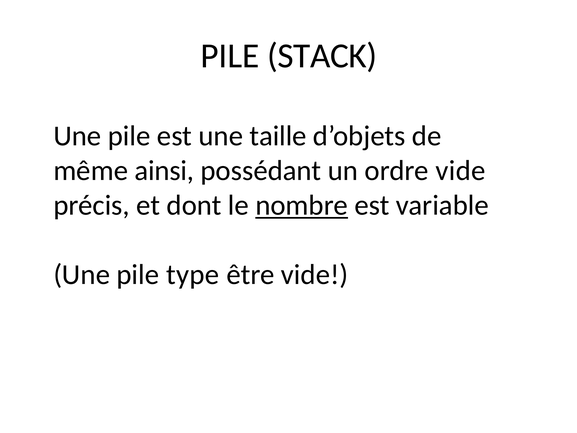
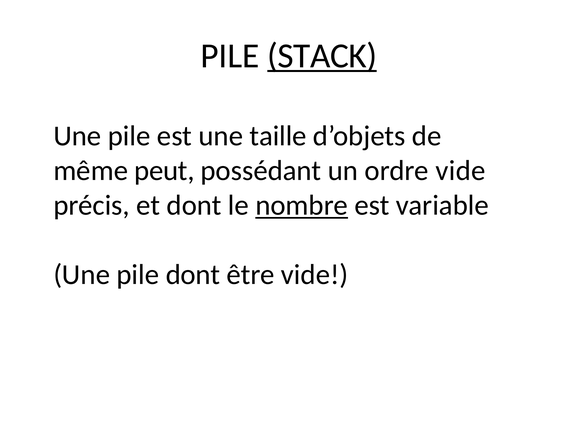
STACK underline: none -> present
ainsi: ainsi -> peut
pile type: type -> dont
